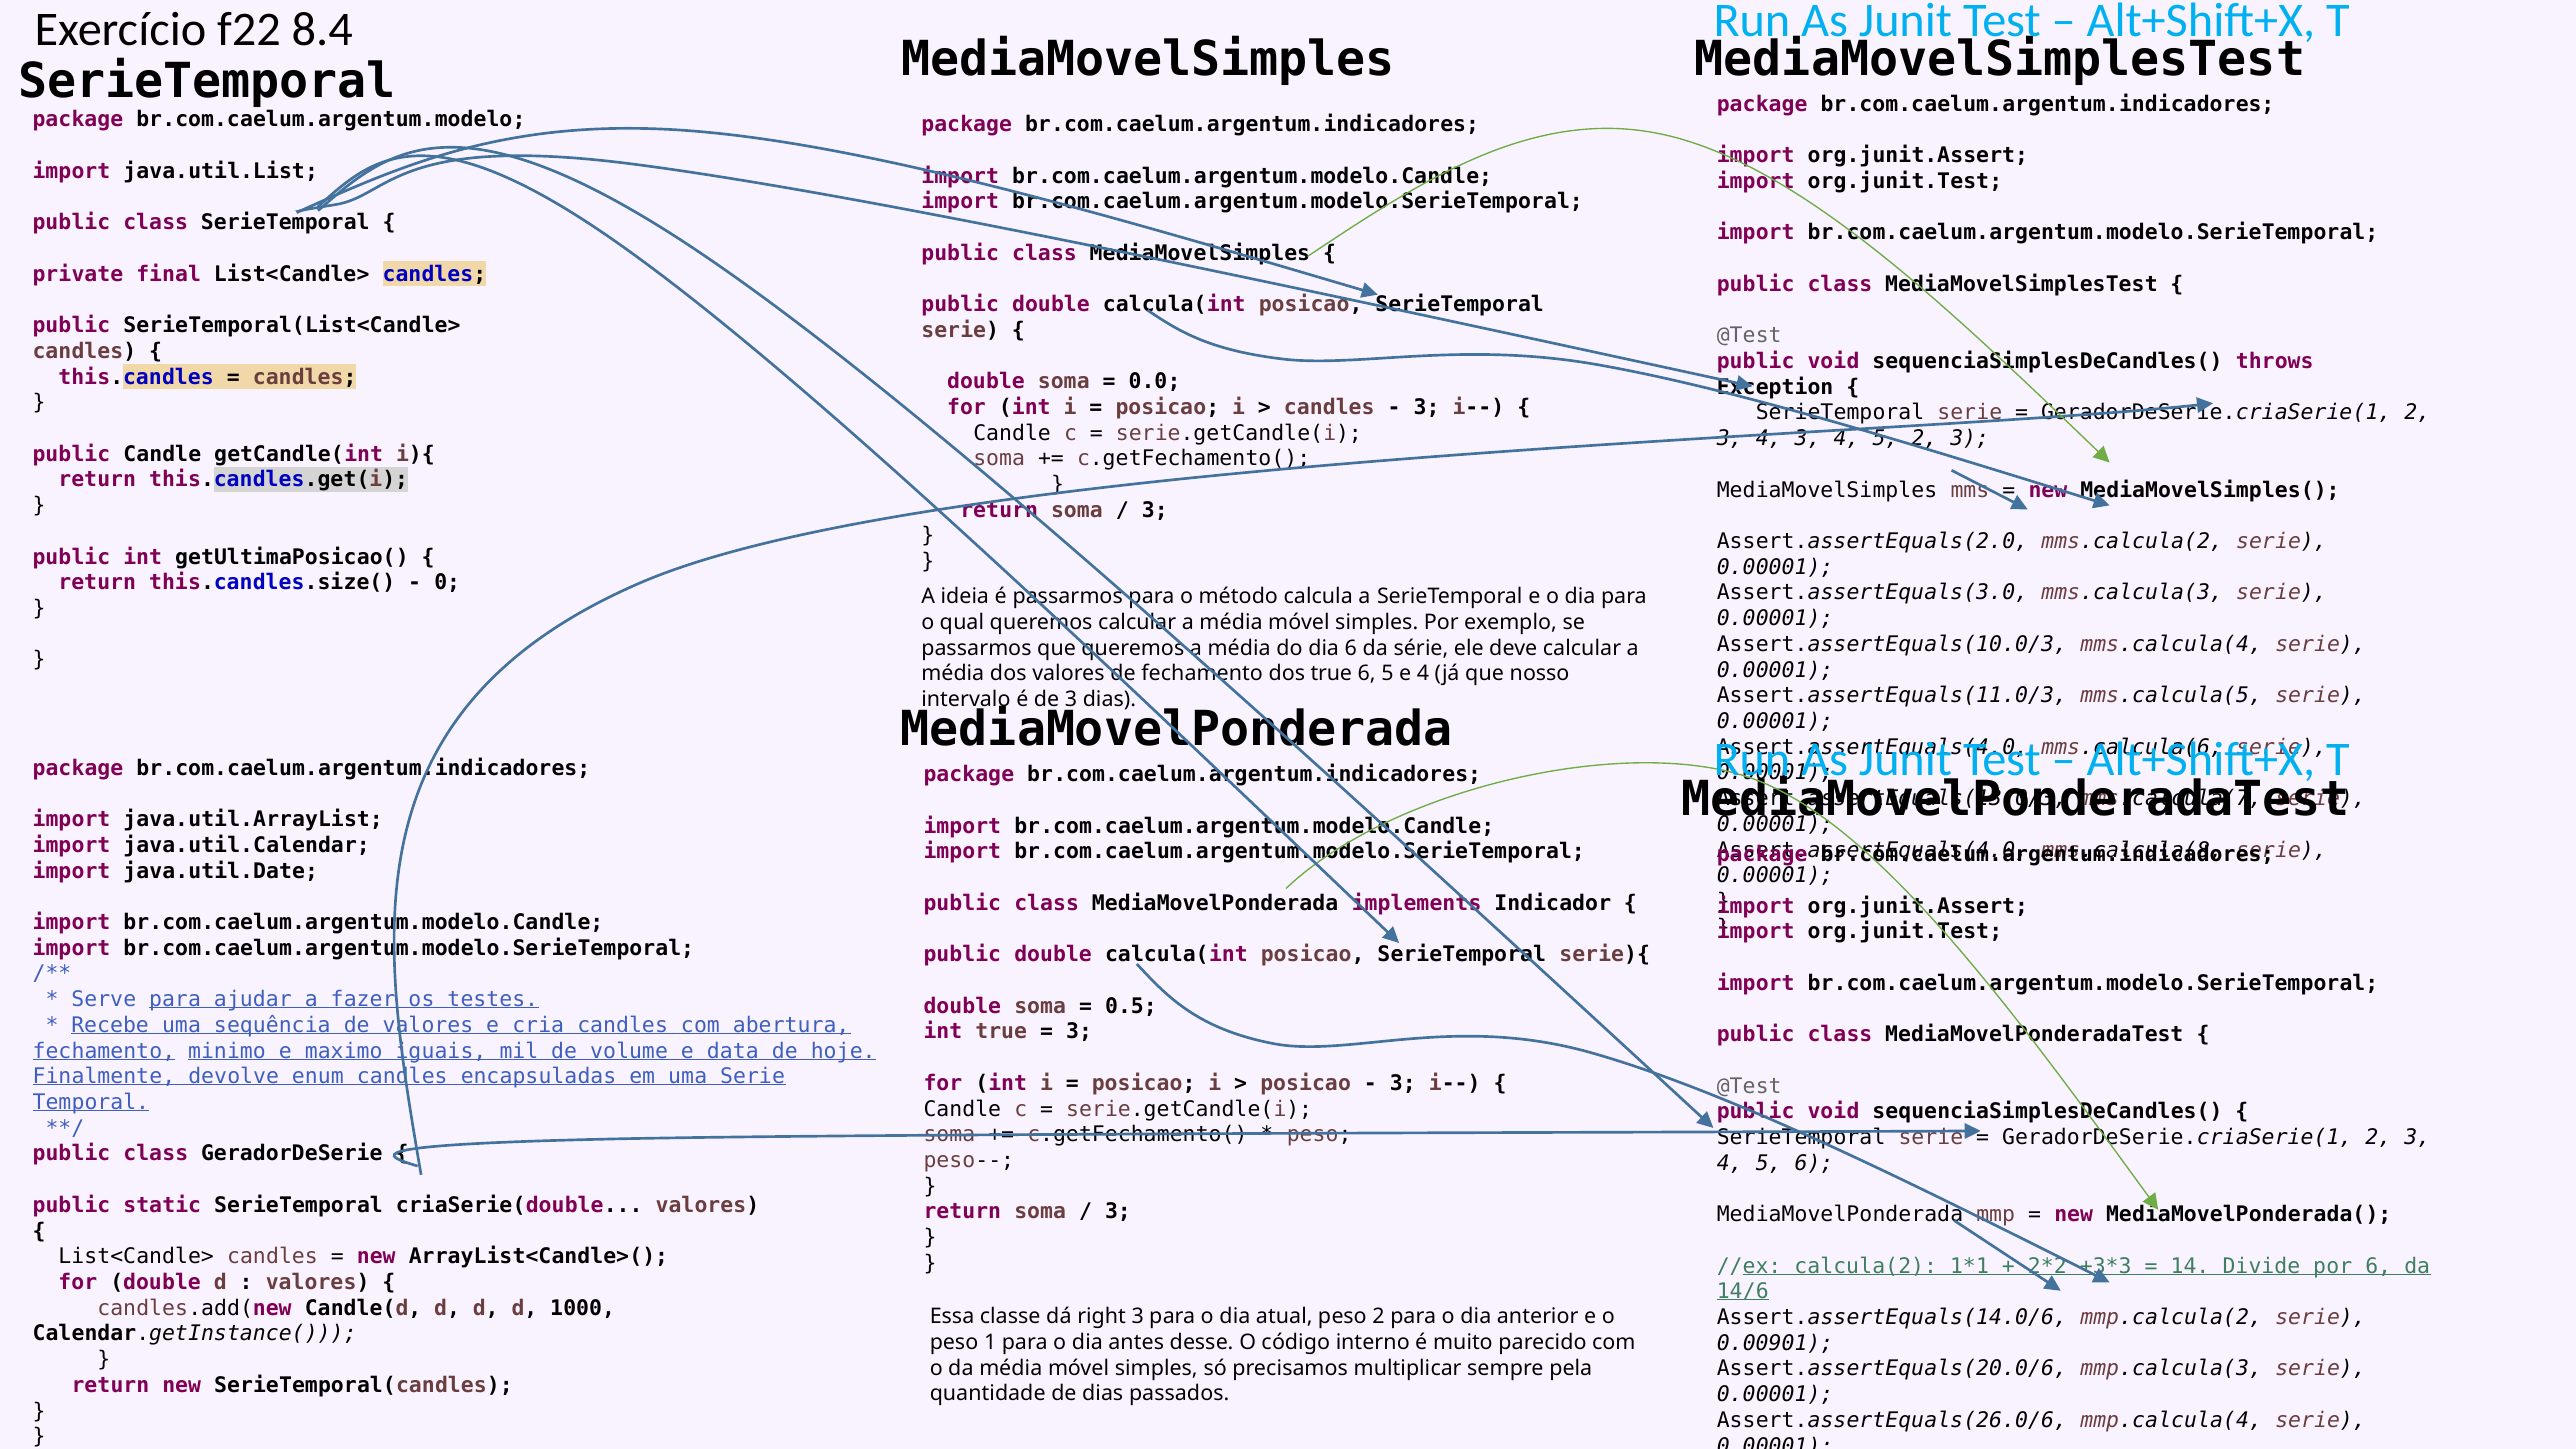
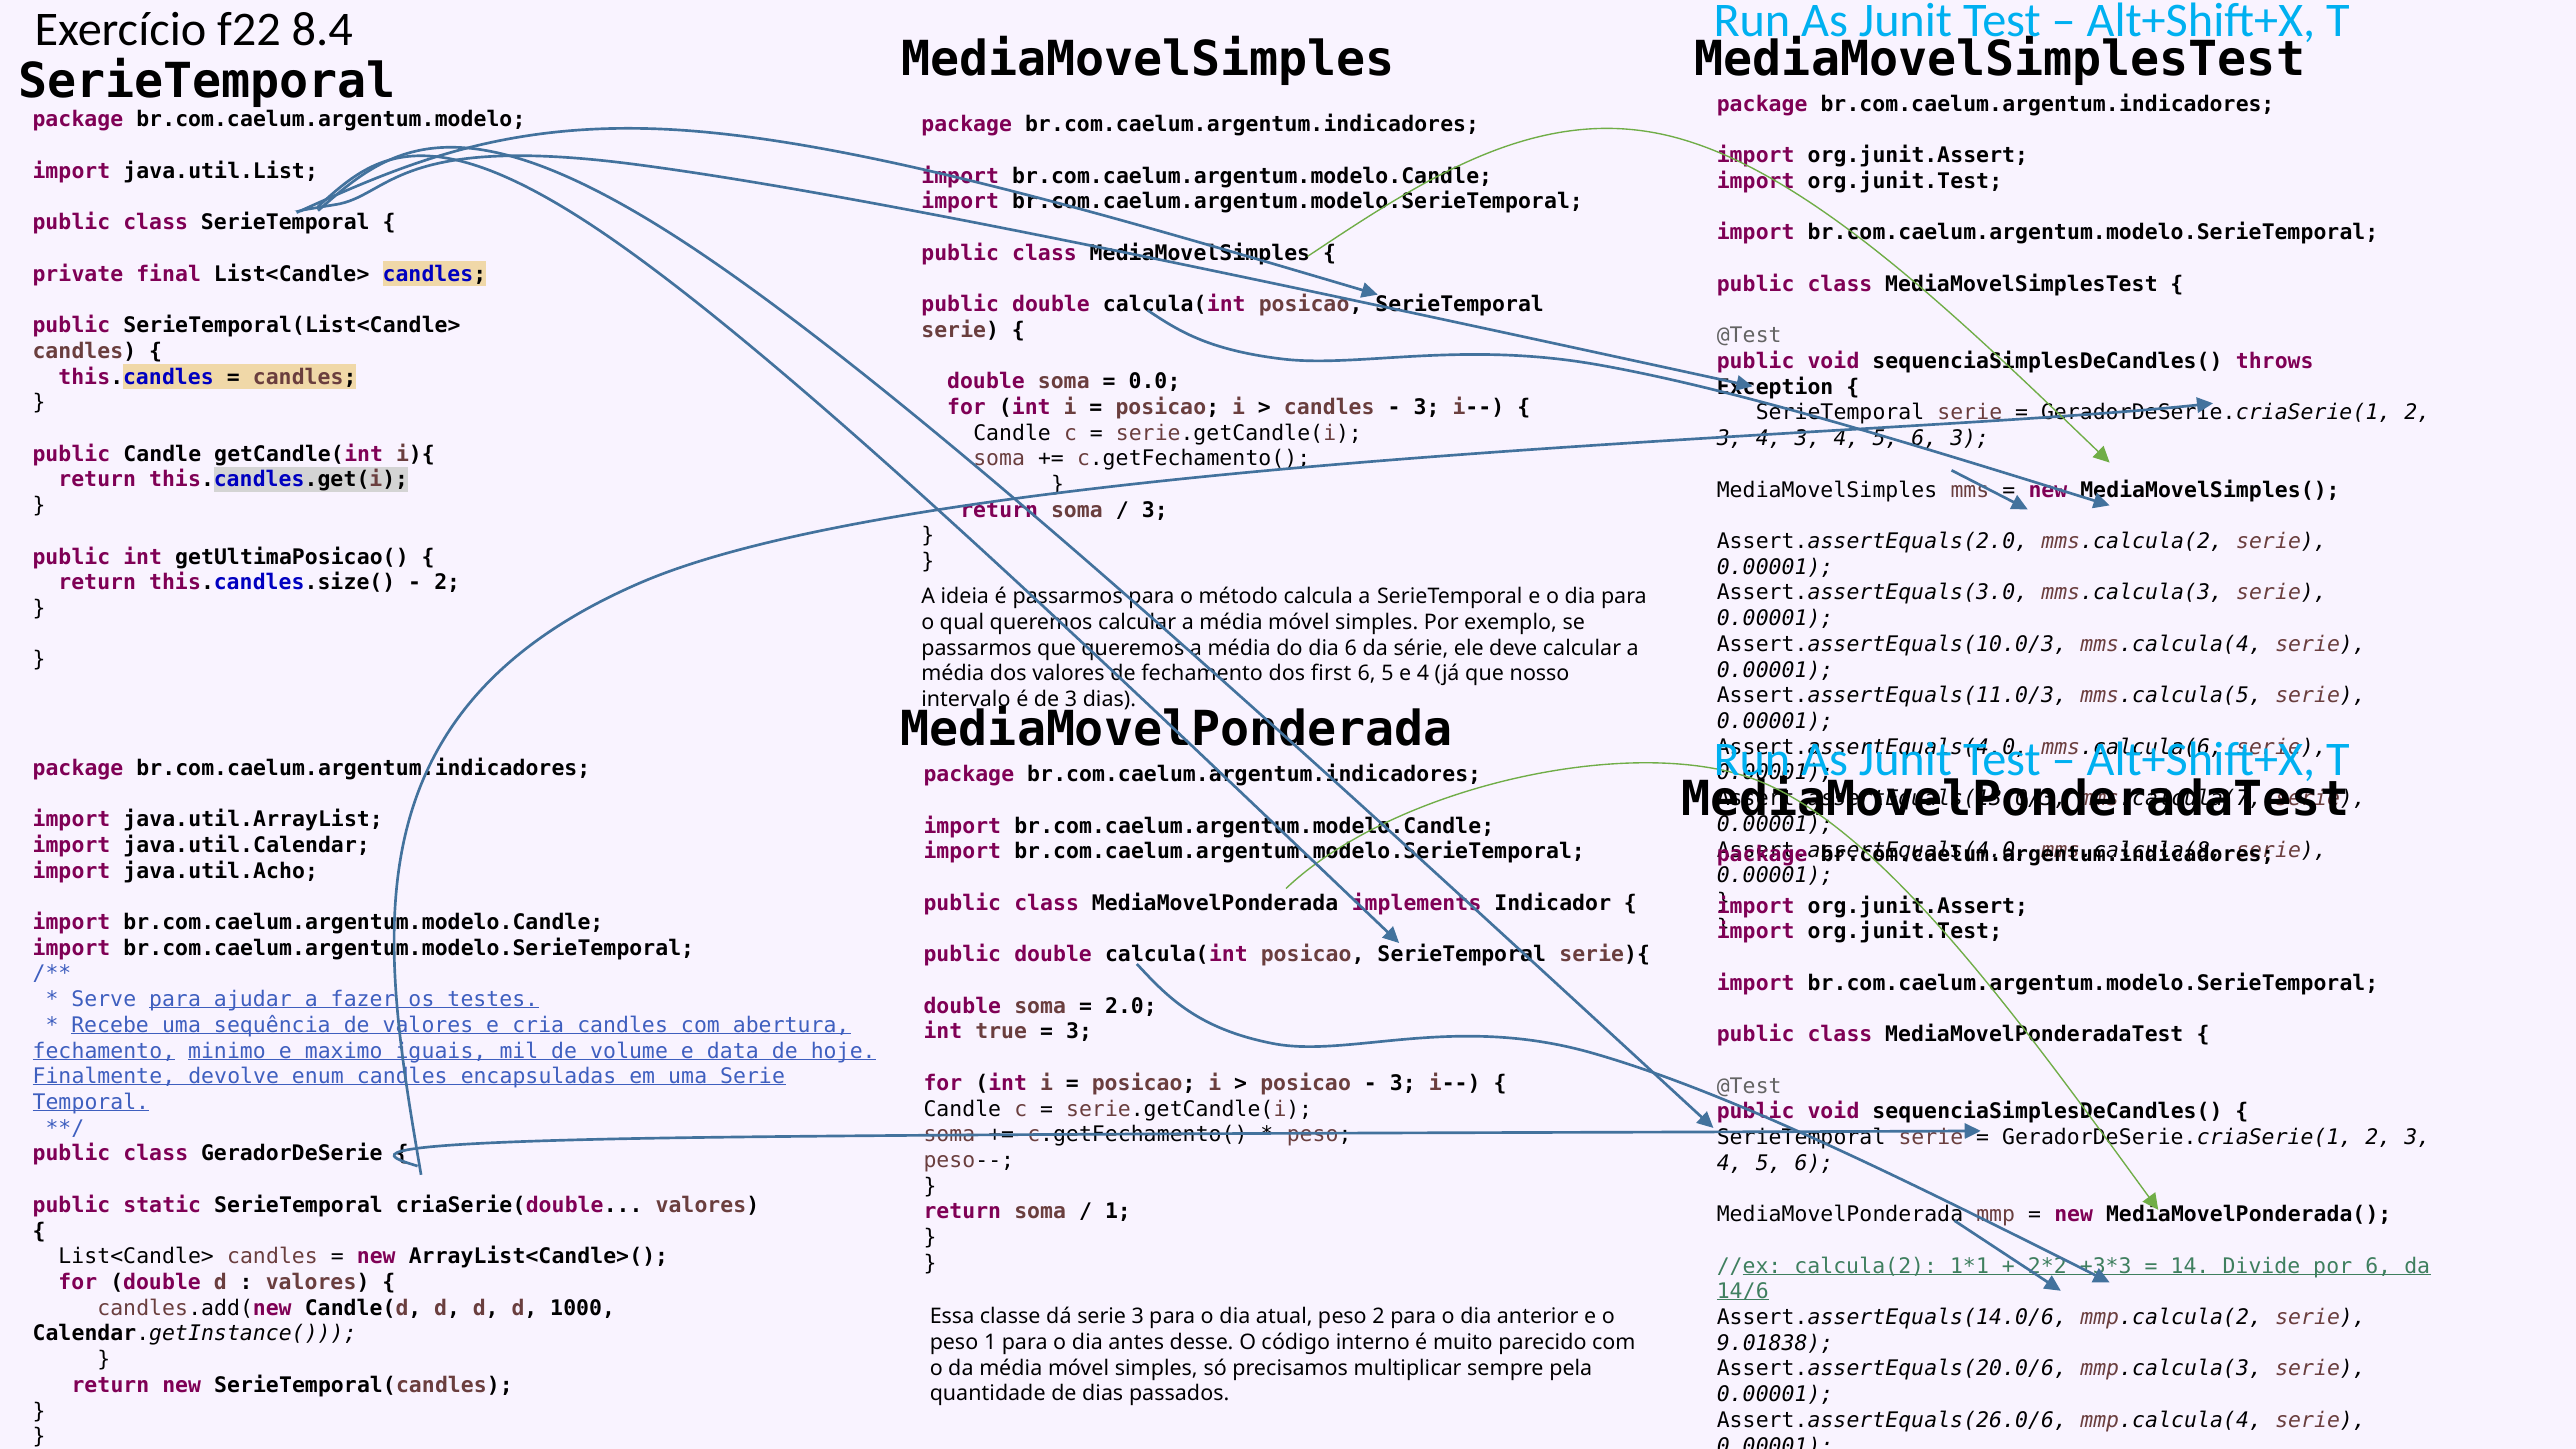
2 at (1924, 439): 2 -> 6
0 at (447, 583): 0 -> 2
dos true: true -> first
java.util.Date: java.util.Date -> java.util.Acho
0.5: 0.5 -> 2.0
3 at (1118, 1212): 3 -> 1
dá right: right -> serie
0.00901: 0.00901 -> 9.01838
